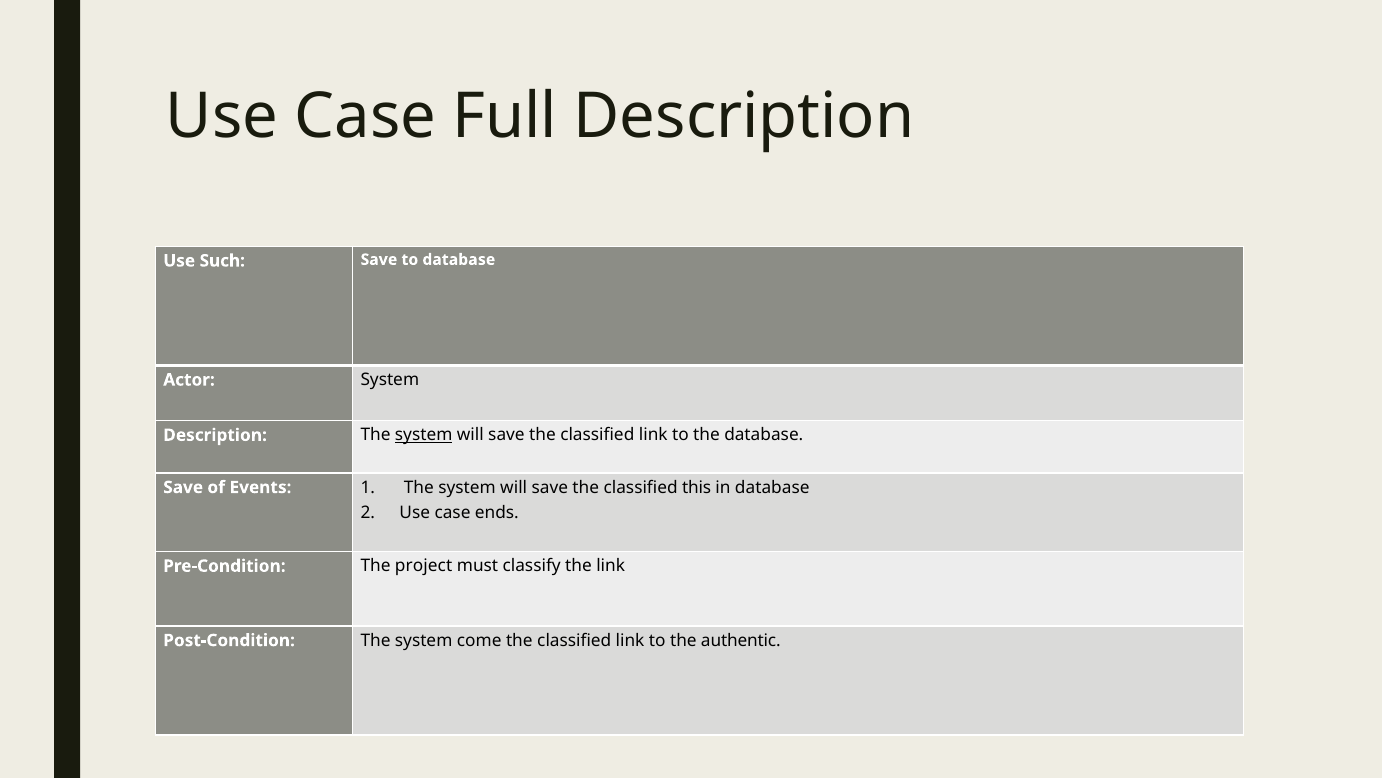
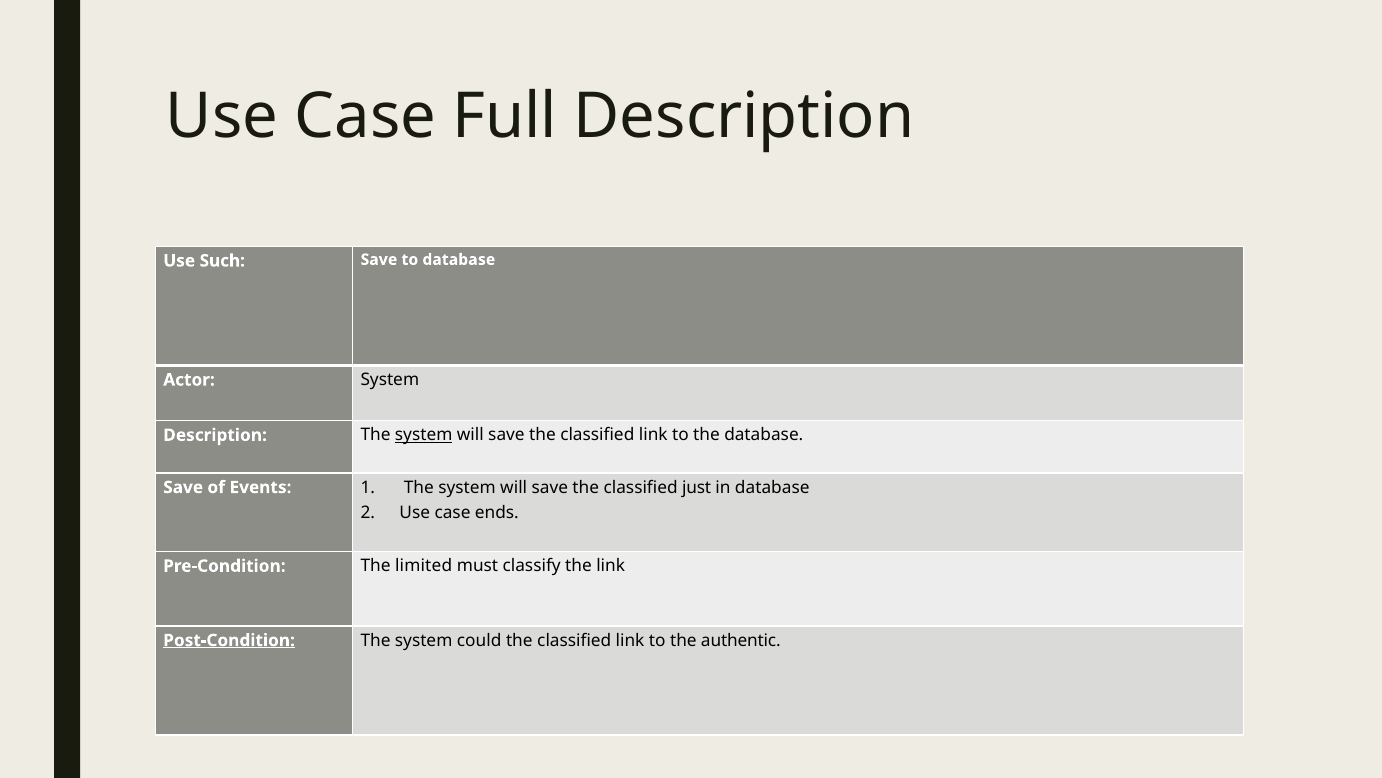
this: this -> just
project: project -> limited
Post-Condition underline: none -> present
come: come -> could
